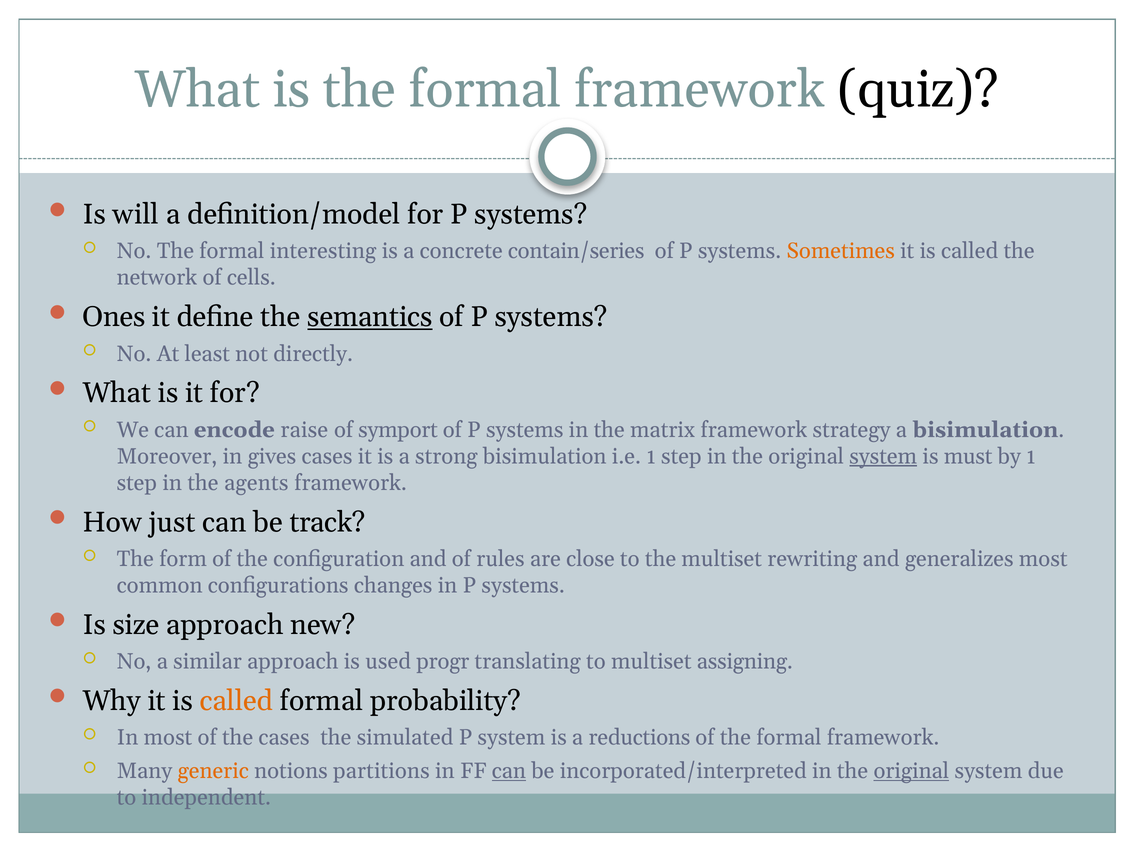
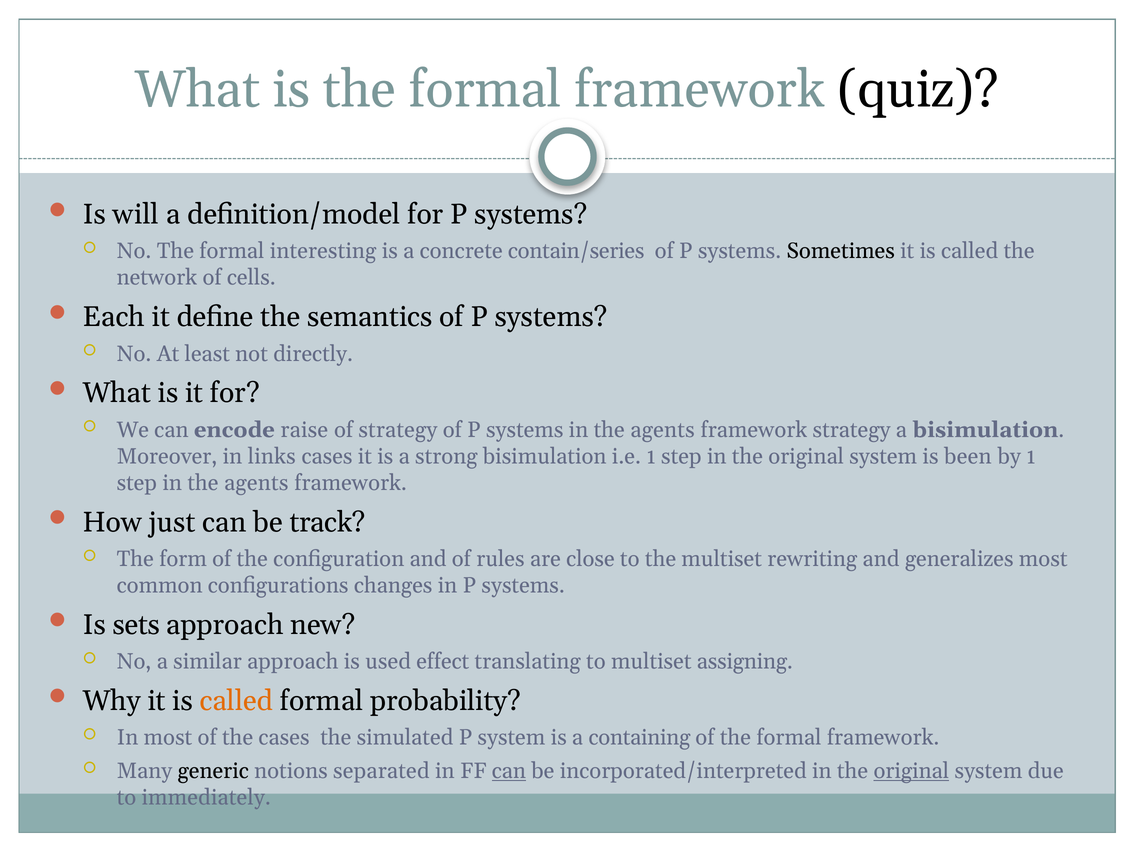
Sometimes colour: orange -> black
Ones: Ones -> Each
semantics underline: present -> none
of symport: symport -> strategy
systems in the matrix: matrix -> agents
gives: gives -> links
system at (883, 456) underline: present -> none
must: must -> been
size: size -> sets
progr: progr -> effect
reductions: reductions -> containing
generic colour: orange -> black
partitions: partitions -> separated
independent: independent -> immediately
